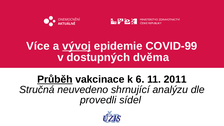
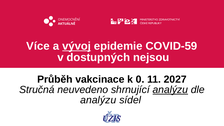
COVID-99: COVID-99 -> COVID-59
dvěma: dvěma -> nejsou
Průběh underline: present -> none
6: 6 -> 0
2011: 2011 -> 2027
analýzu at (170, 90) underline: none -> present
provedli at (98, 100): provedli -> analýzu
